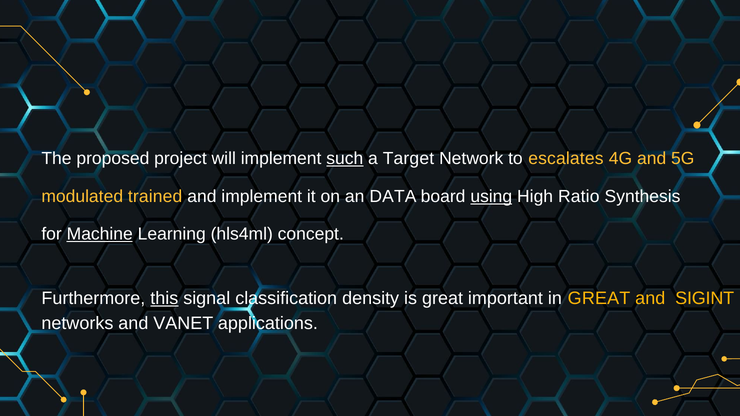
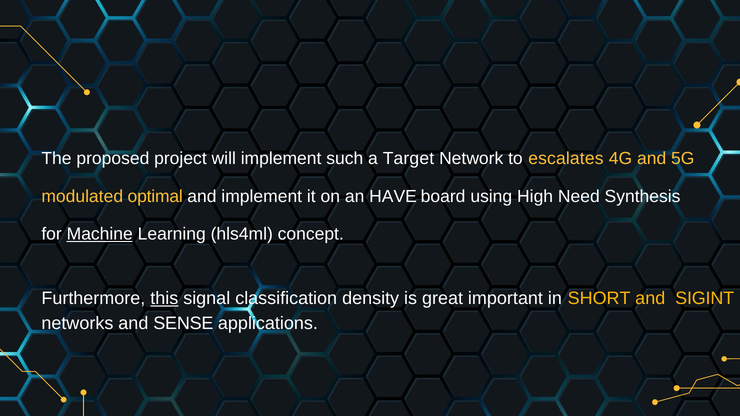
such underline: present -> none
trained: trained -> optimal
DATA: DATA -> HAVE
using underline: present -> none
Ratio: Ratio -> Need
in GREAT: GREAT -> SHORT
VANET: VANET -> SENSE
